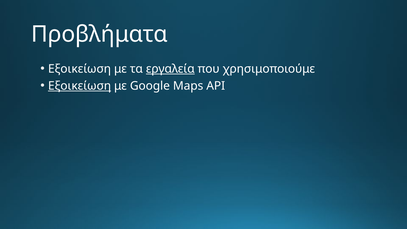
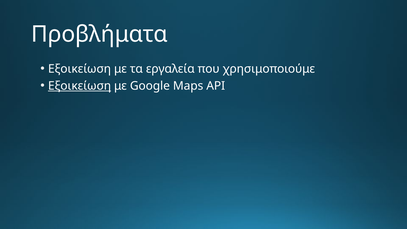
εργαλεία underline: present -> none
